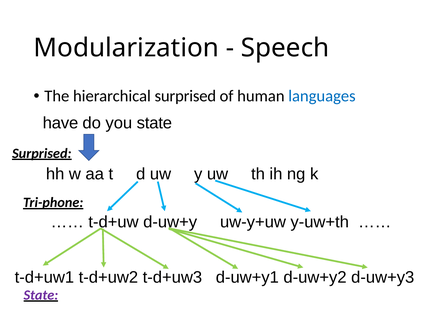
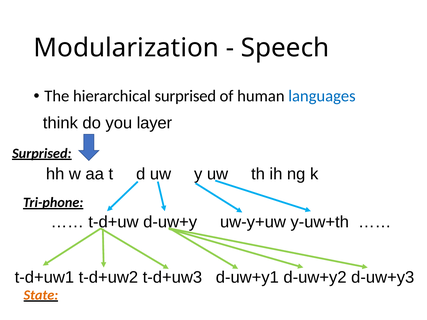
have: have -> think
you state: state -> layer
State at (41, 295) colour: purple -> orange
